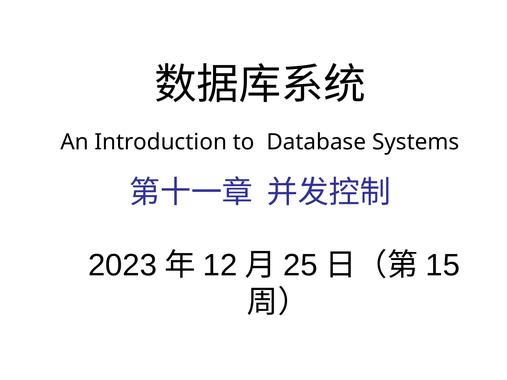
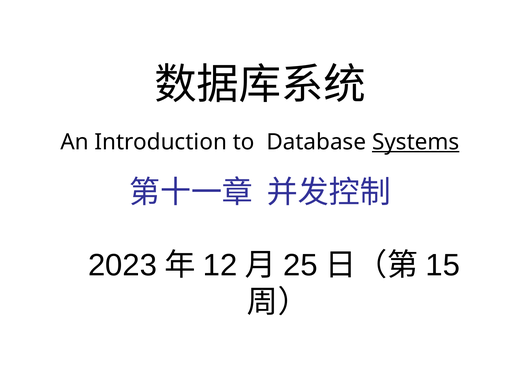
Systems underline: none -> present
